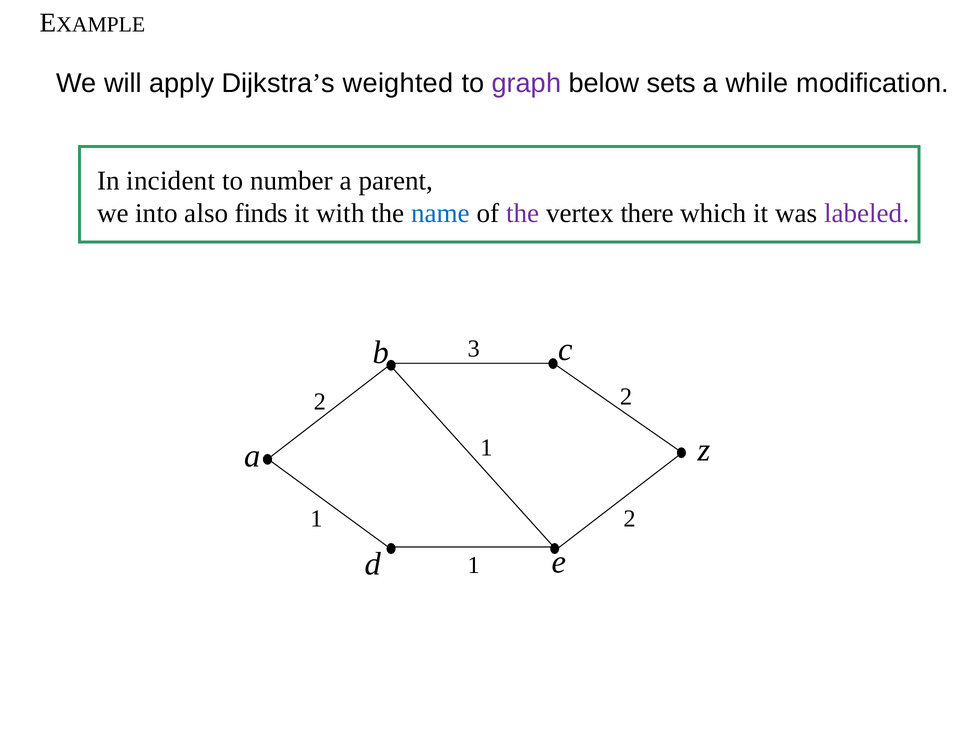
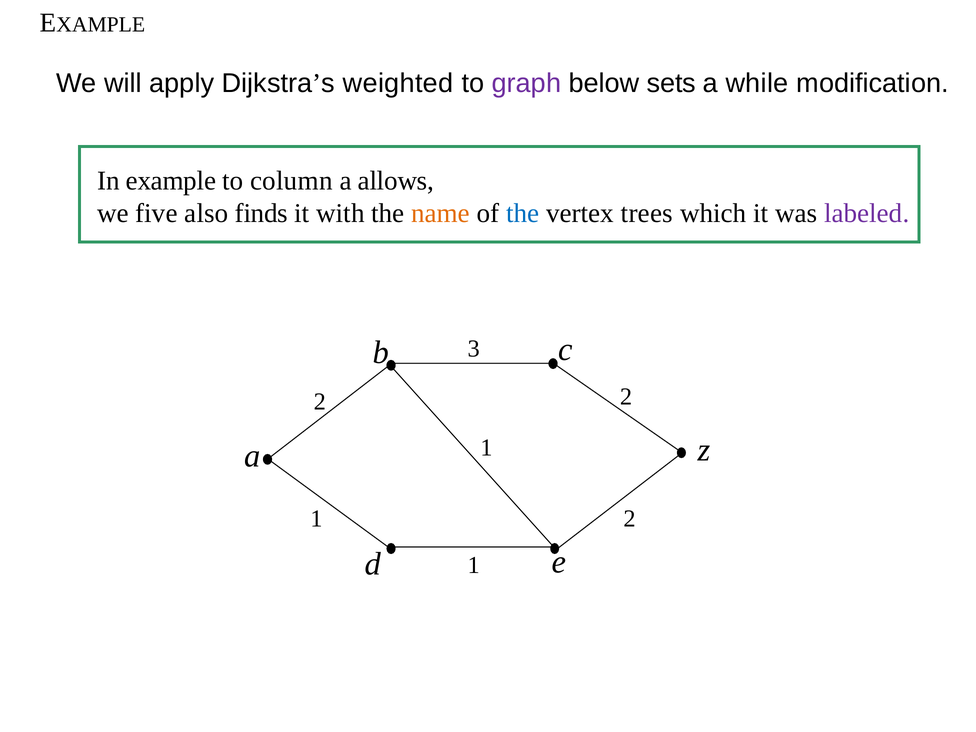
incident: incident -> example
number: number -> column
parent: parent -> allows
into: into -> five
name colour: blue -> orange
the at (523, 213) colour: purple -> blue
there: there -> trees
